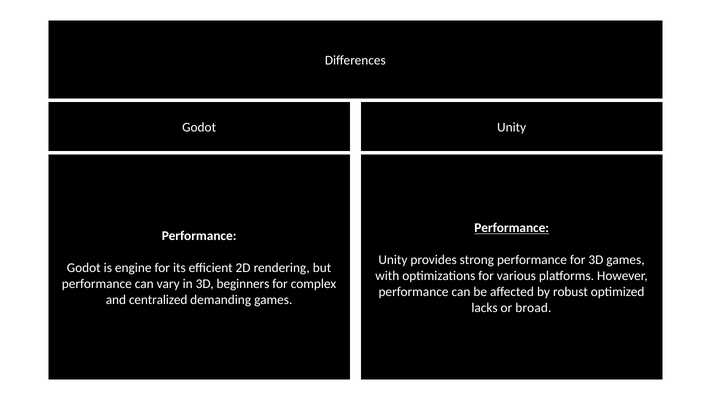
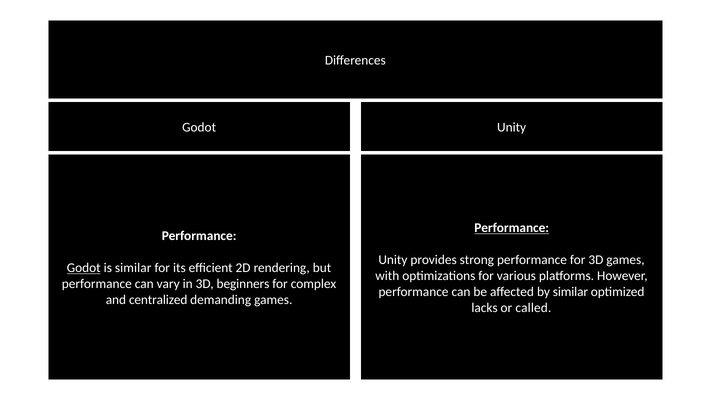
Godot at (84, 268) underline: none -> present
is engine: engine -> similar
by robust: robust -> similar
broad: broad -> called
